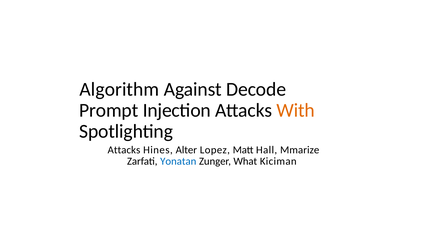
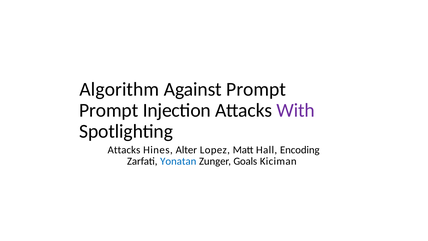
Against Decode: Decode -> Prompt
With colour: orange -> purple
Mmarize: Mmarize -> Encoding
What: What -> Goals
